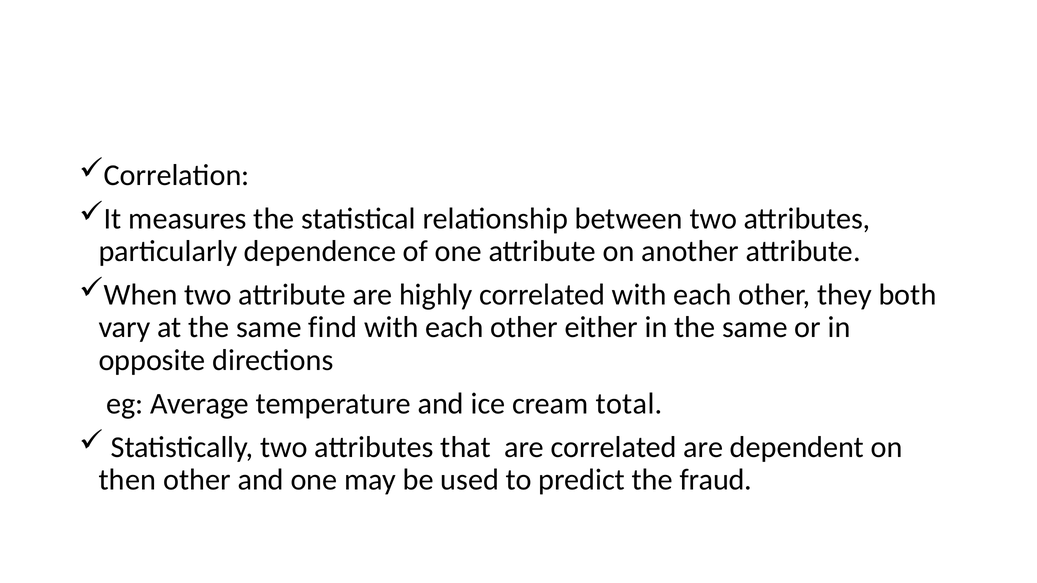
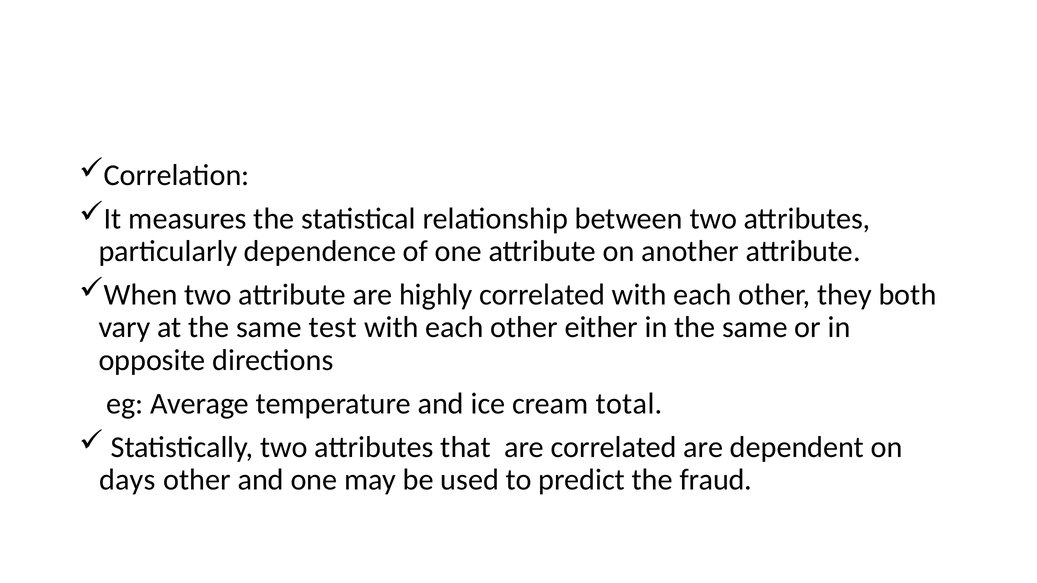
find: find -> test
then: then -> days
